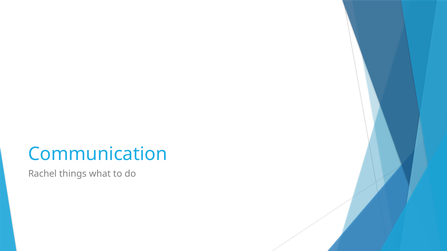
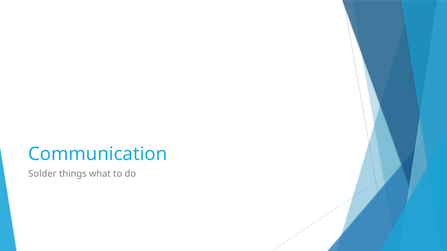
Rachel: Rachel -> Solder
